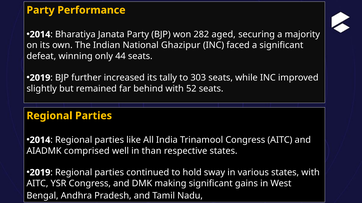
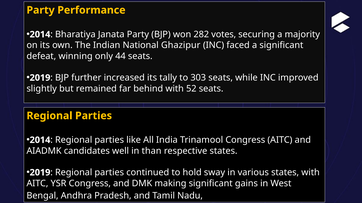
aged: aged -> votes
comprised: comprised -> candidates
